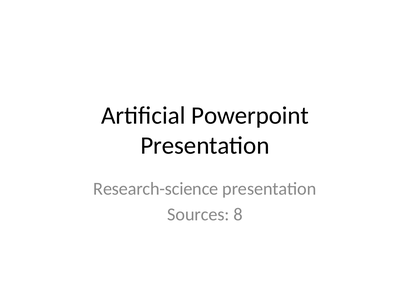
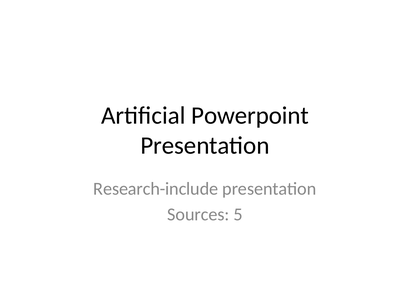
Research-science: Research-science -> Research-include
8: 8 -> 5
